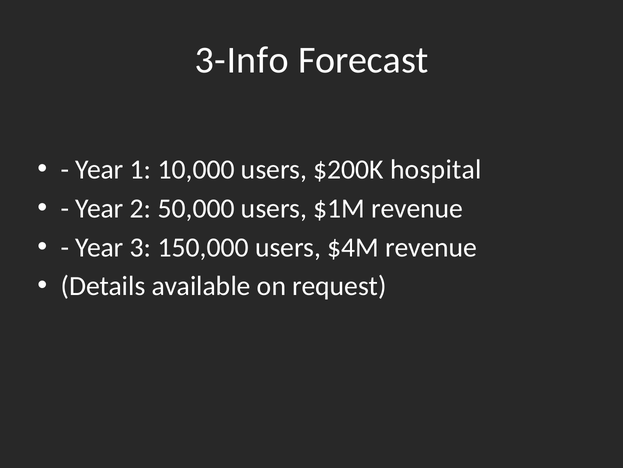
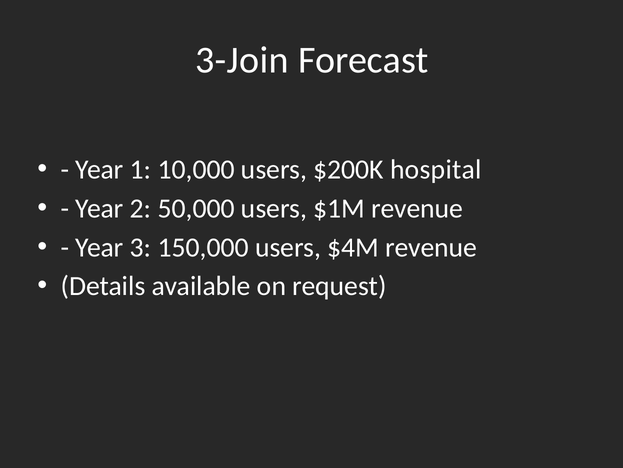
3-Info: 3-Info -> 3-Join
